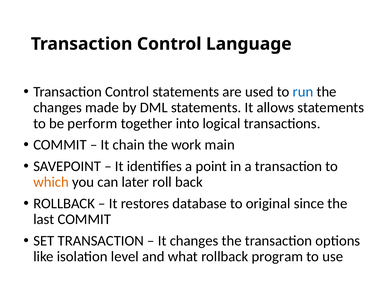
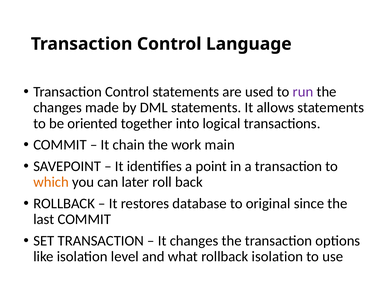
run colour: blue -> purple
perform: perform -> oriented
rollback program: program -> isolation
